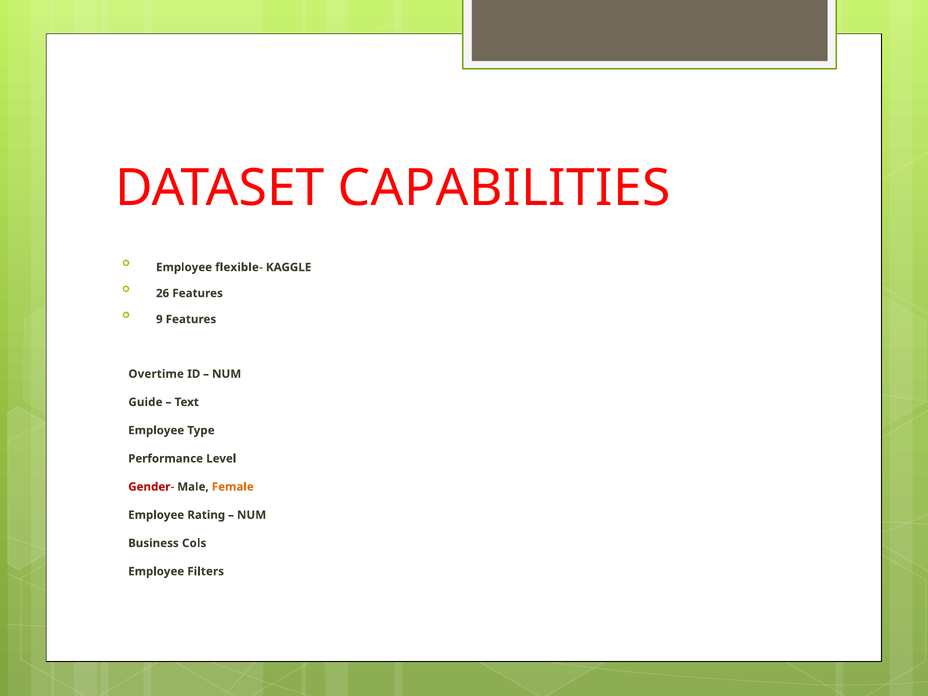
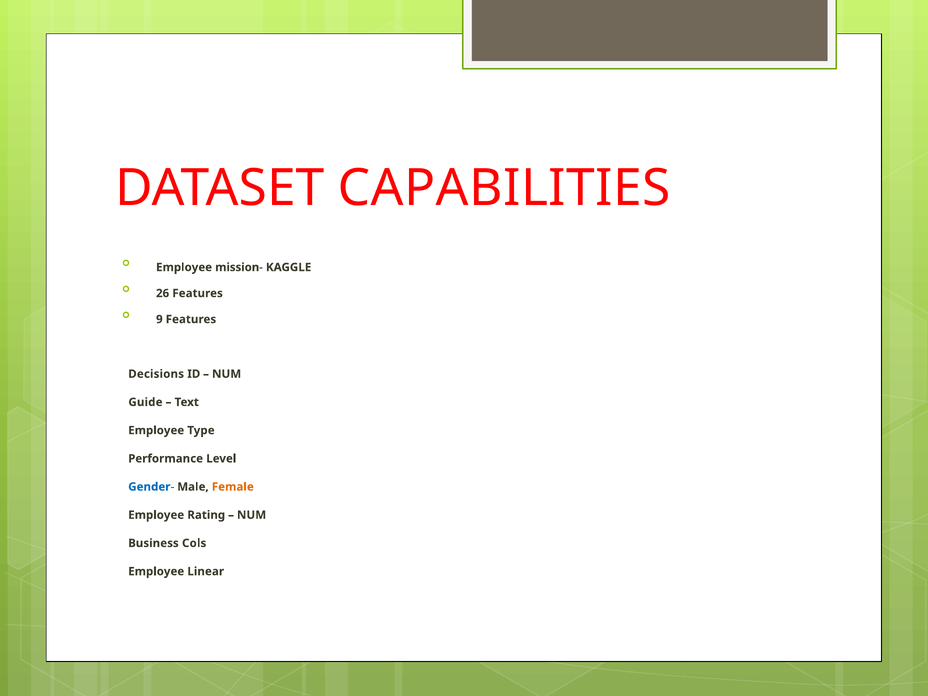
flexible-: flexible- -> mission-
Overtime: Overtime -> Decisions
Gender- colour: red -> blue
Filters: Filters -> Linear
